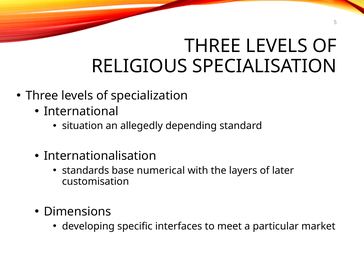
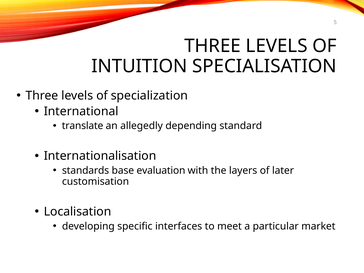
RELIGIOUS: RELIGIOUS -> INTUITION
situation: situation -> translate
numerical: numerical -> evaluation
Dimensions: Dimensions -> Localisation
